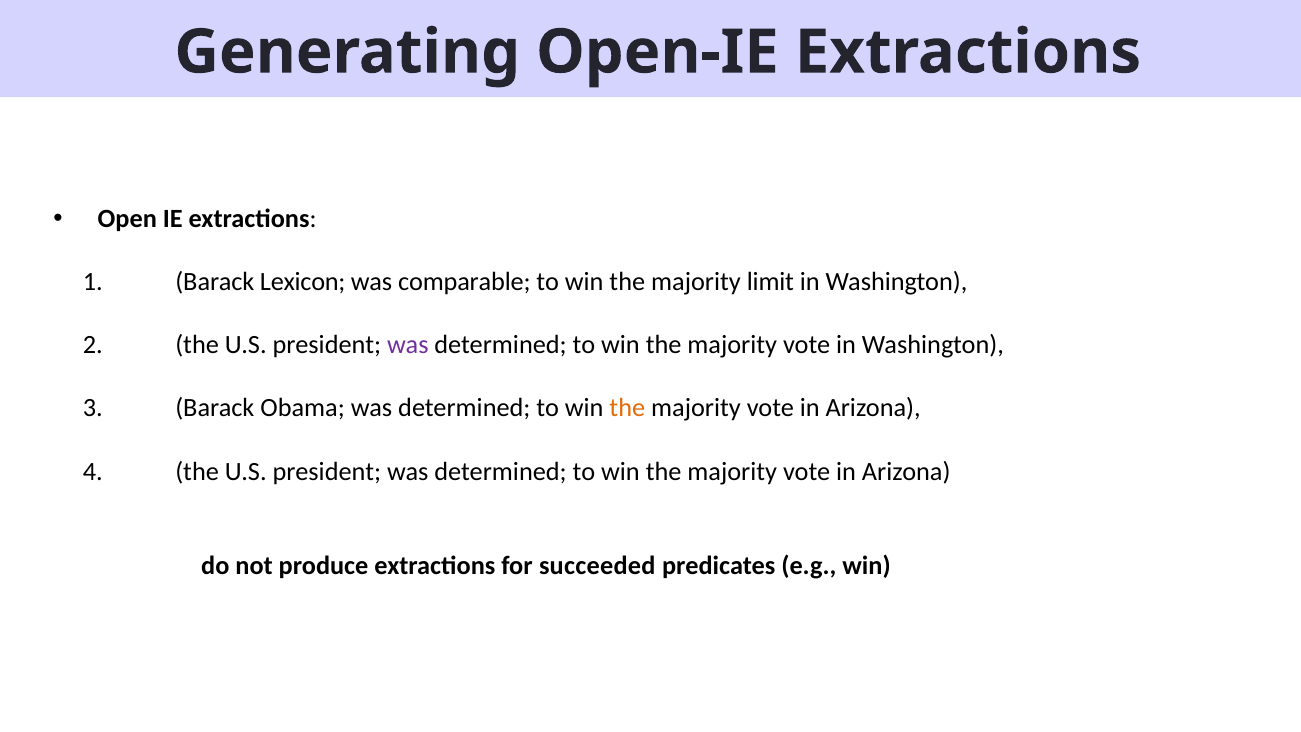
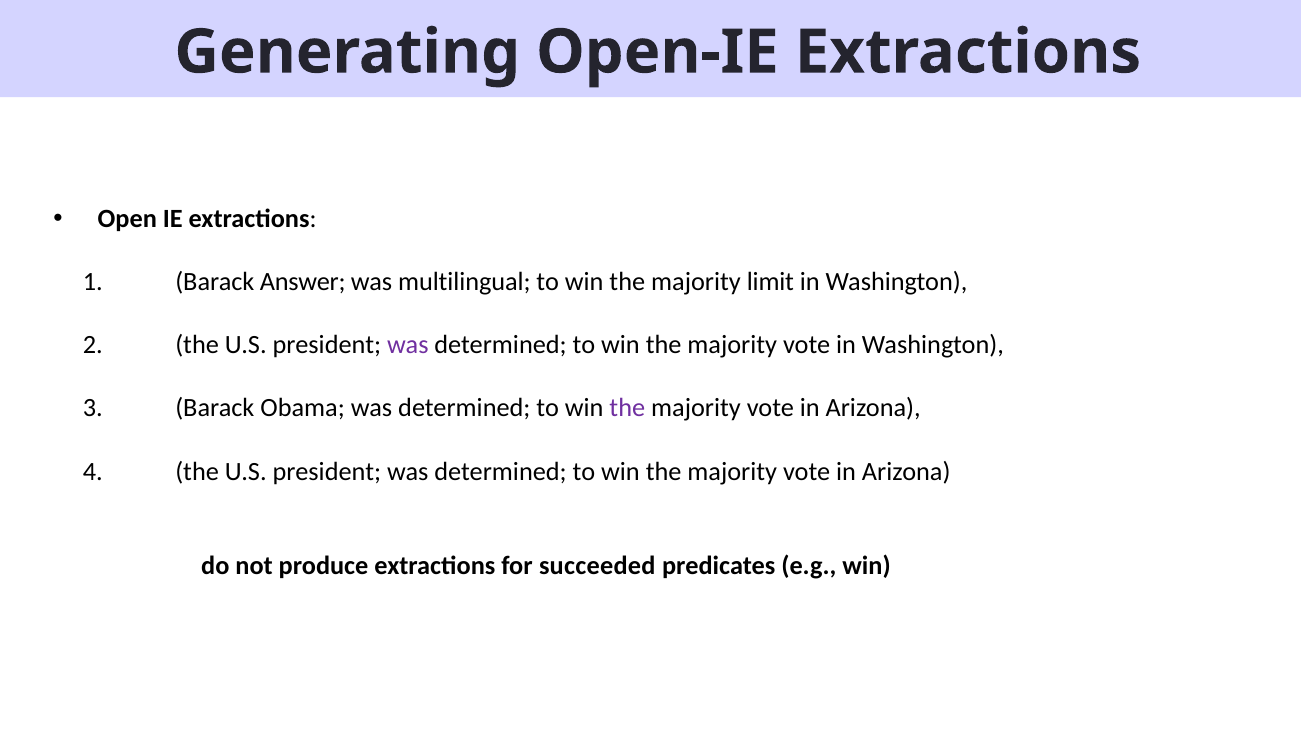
Lexicon: Lexicon -> Answer
comparable: comparable -> multilingual
the at (627, 408) colour: orange -> purple
